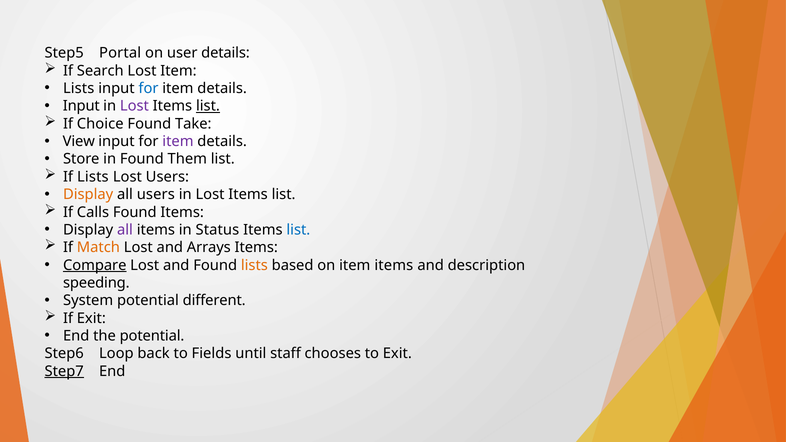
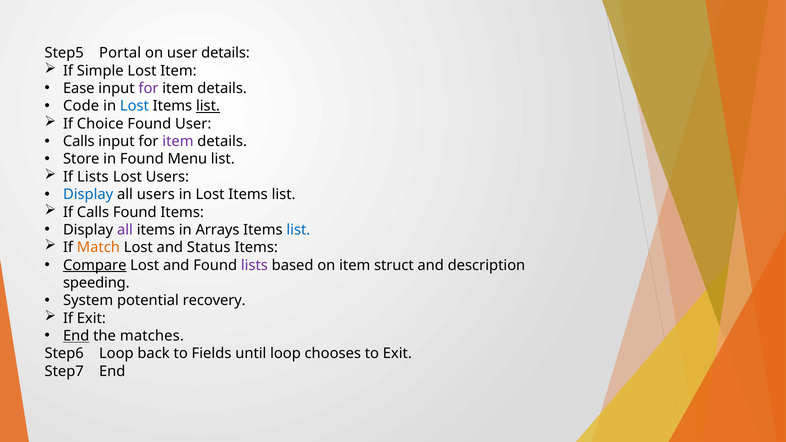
Search: Search -> Simple
Lists at (79, 88): Lists -> Ease
for at (148, 88) colour: blue -> purple
Input at (81, 106): Input -> Code
Lost at (134, 106) colour: purple -> blue
Found Take: Take -> User
View at (79, 141): View -> Calls
Them: Them -> Menu
Display at (88, 195) colour: orange -> blue
Status: Status -> Arrays
Arrays: Arrays -> Status
lists at (254, 265) colour: orange -> purple
item items: items -> struct
different: different -> recovery
End at (76, 336) underline: none -> present
the potential: potential -> matches
until staff: staff -> loop
Step7 underline: present -> none
